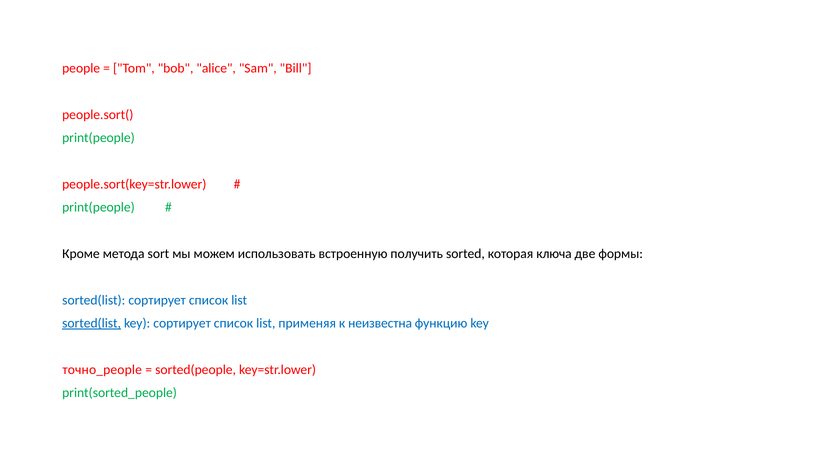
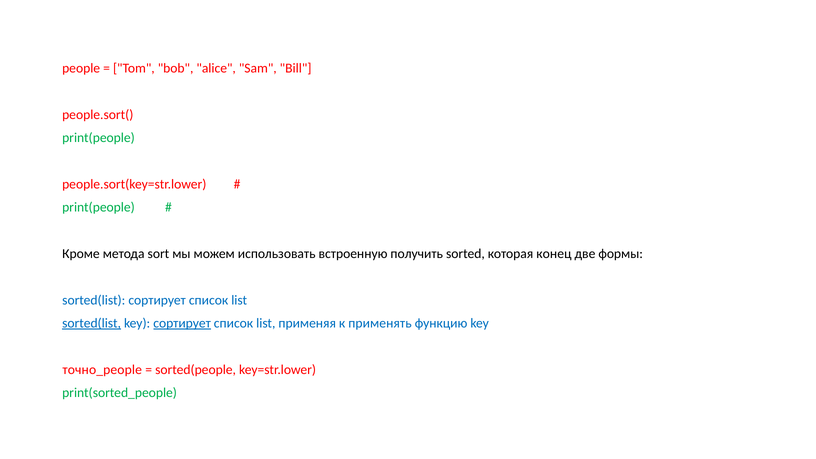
ключа: ключа -> конец
сортирует at (182, 323) underline: none -> present
неизвестна: неизвестна -> применять
